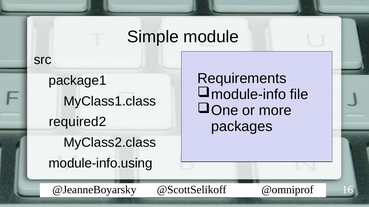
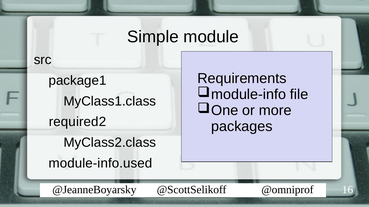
module-info.using: module-info.using -> module-info.used
